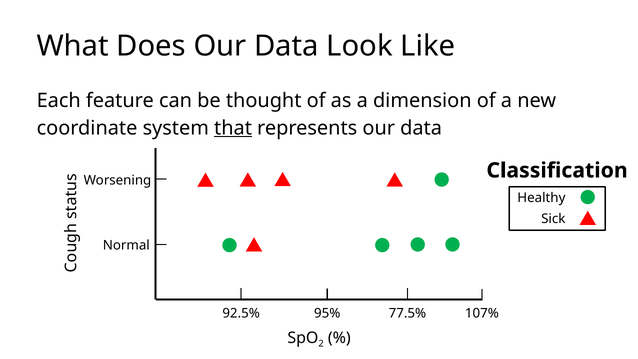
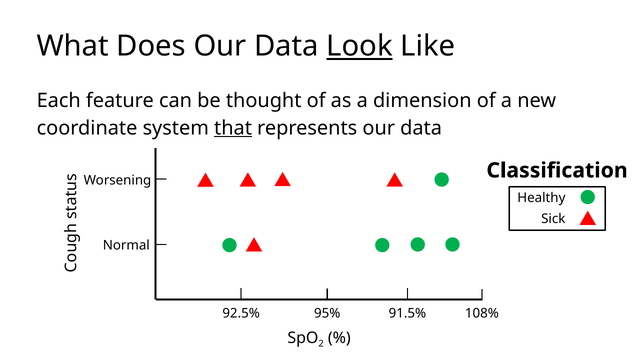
Look underline: none -> present
107%: 107% -> 108%
77.5%: 77.5% -> 91.5%
